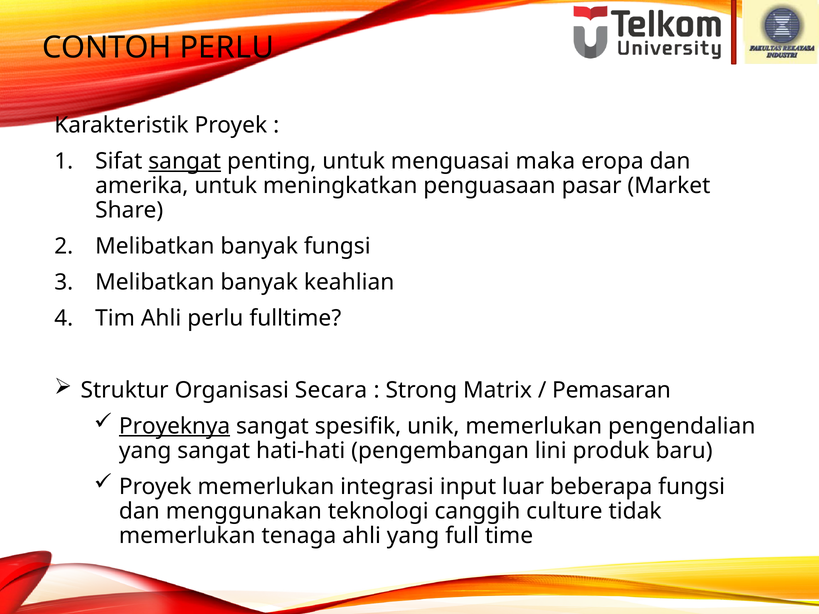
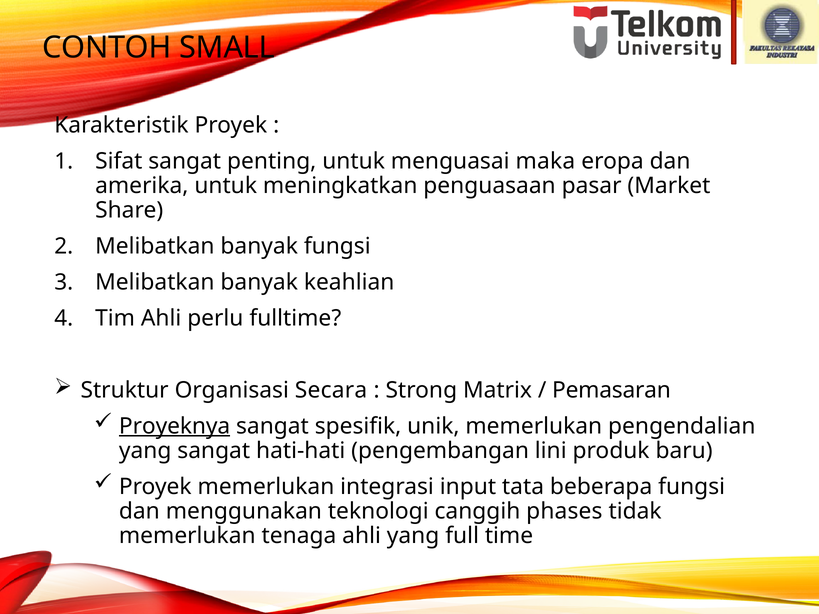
CONTOH PERLU: PERLU -> SMALL
sangat at (185, 161) underline: present -> none
luar: luar -> tata
culture: culture -> phases
